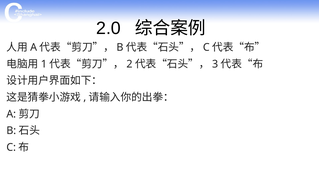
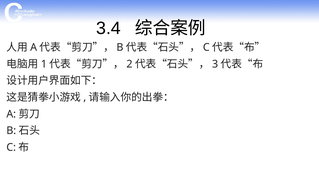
2.0: 2.0 -> 3.4
